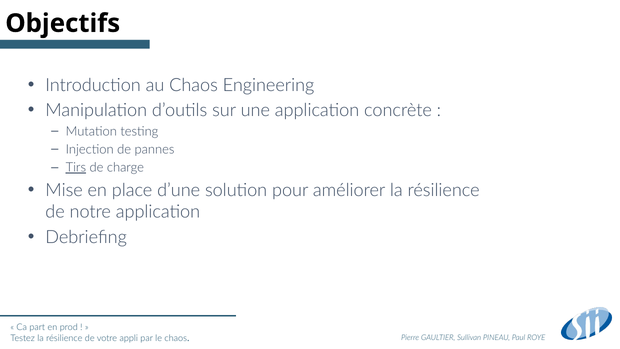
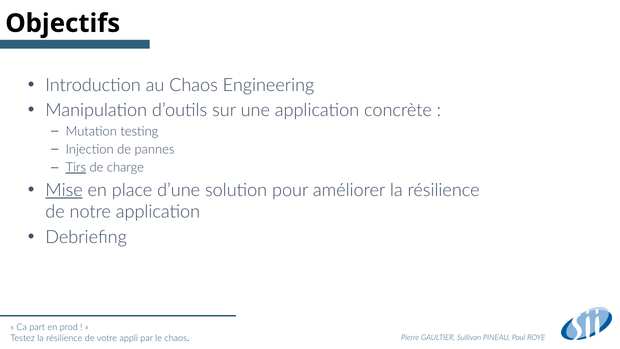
Mise underline: none -> present
